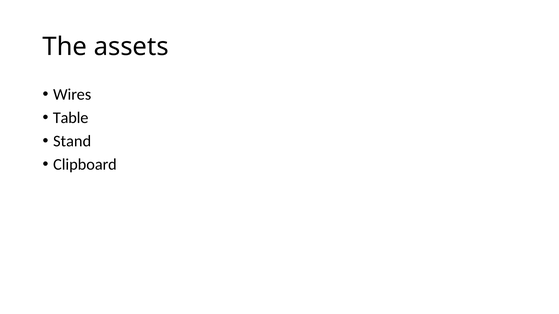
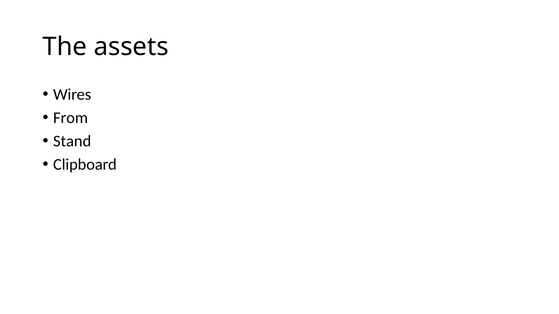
Table: Table -> From
